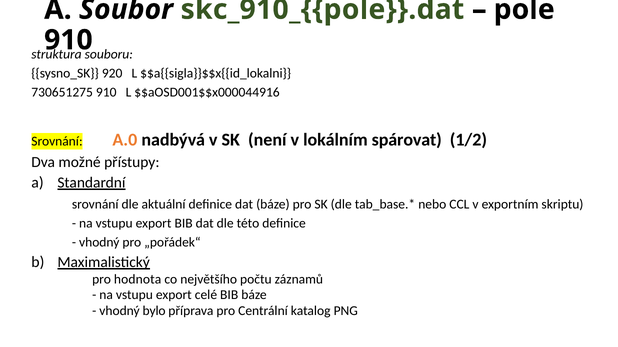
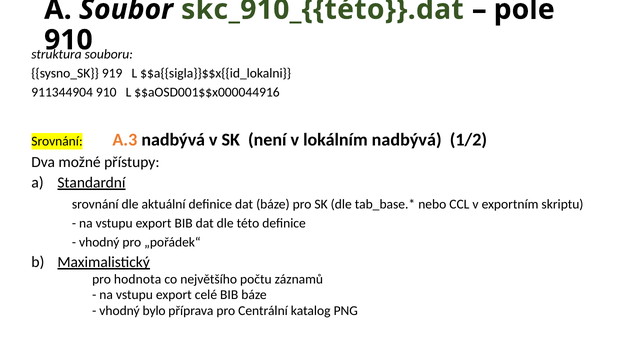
skc_910_{{pole}}.dat: skc_910_{{pole}}.dat -> skc_910_{{této}}.dat
920: 920 -> 919
730651275: 730651275 -> 911344904
A.0: A.0 -> A.3
lokálním spárovat: spárovat -> nadbývá
